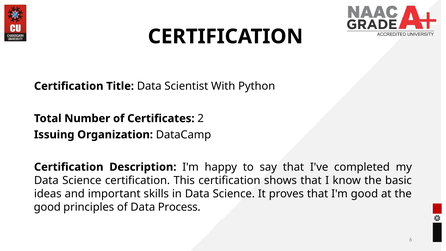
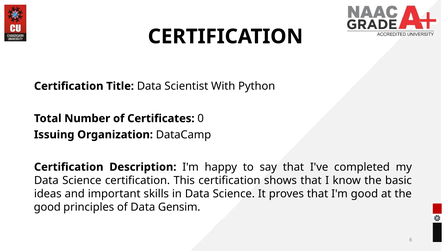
2: 2 -> 0
Process: Process -> Gensim
